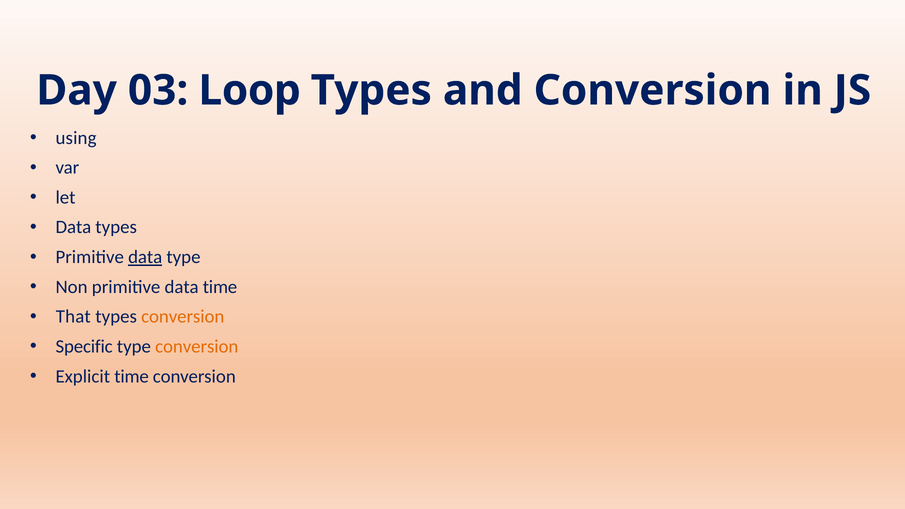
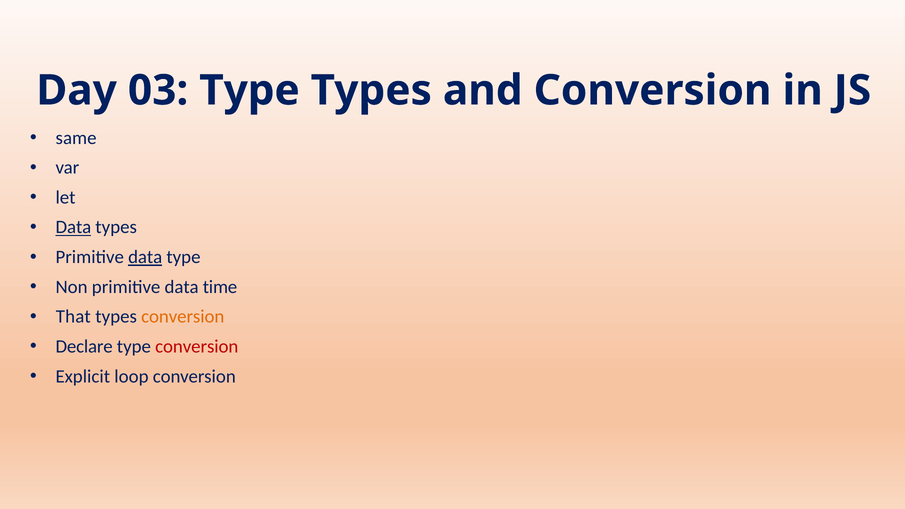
03 Loop: Loop -> Type
using: using -> same
Data at (73, 227) underline: none -> present
Specific: Specific -> Declare
conversion at (197, 347) colour: orange -> red
Explicit time: time -> loop
